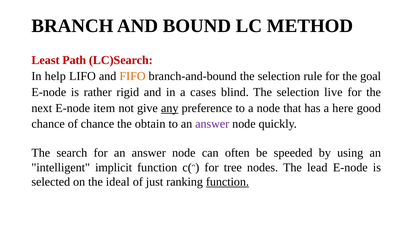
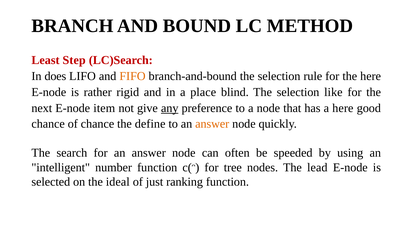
Path: Path -> Step
help: help -> does
the goal: goal -> here
cases: cases -> place
live: live -> like
obtain: obtain -> define
answer at (212, 124) colour: purple -> orange
implicit: implicit -> number
function at (227, 181) underline: present -> none
